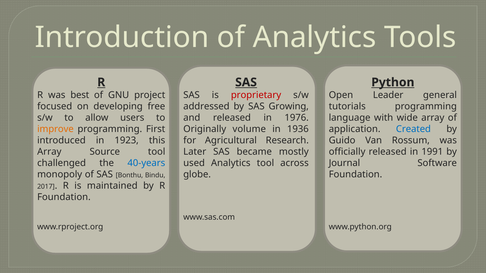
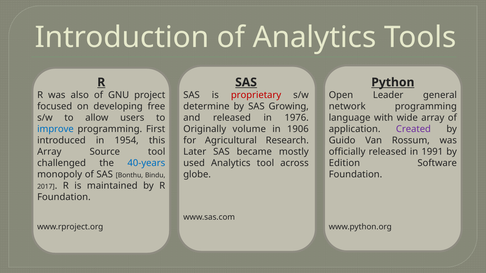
best: best -> also
addressed: addressed -> determine
tutorials: tutorials -> network
improve colour: orange -> blue
1936: 1936 -> 1906
Created colour: blue -> purple
1923: 1923 -> 1954
Journal: Journal -> Edition
